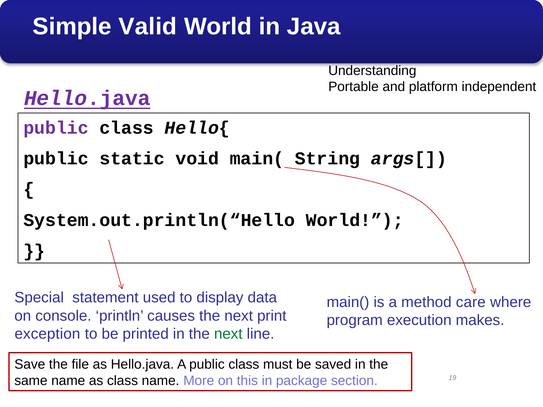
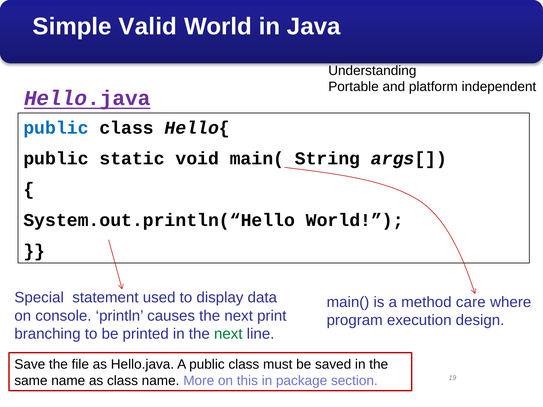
public at (56, 128) colour: purple -> blue
makes: makes -> design
exception: exception -> branching
